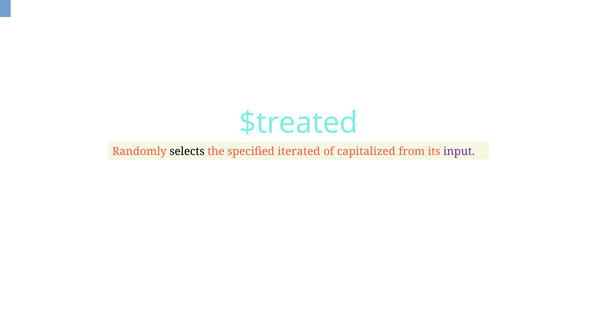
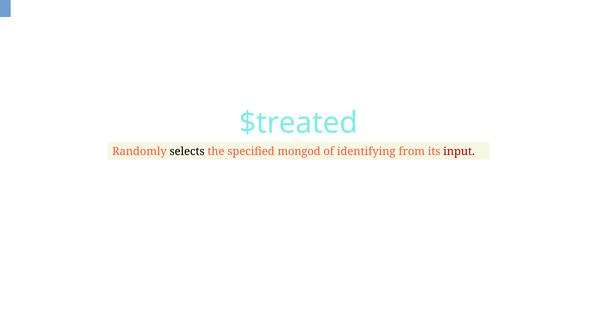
iterated: iterated -> mongod
capitalized: capitalized -> identifying
input colour: purple -> red
